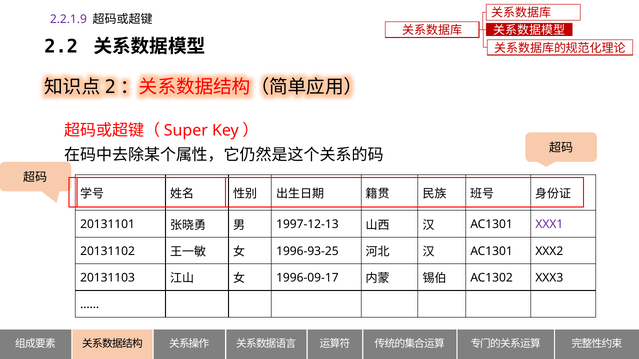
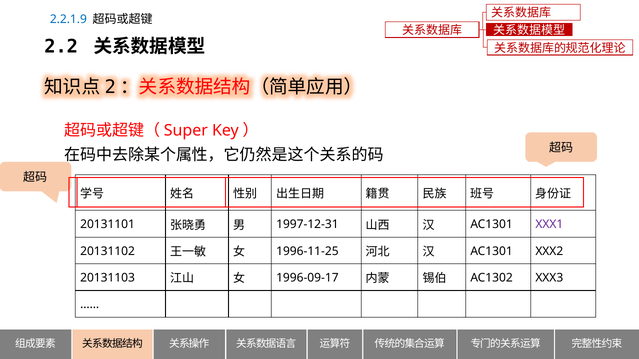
2.2.1.9 colour: purple -> blue
1997-12-13: 1997-12-13 -> 1997-12-31
1996-93-25: 1996-93-25 -> 1996-11-25
